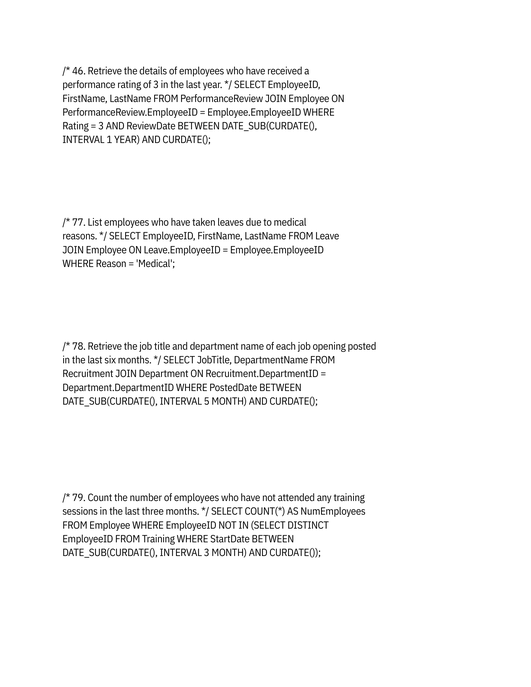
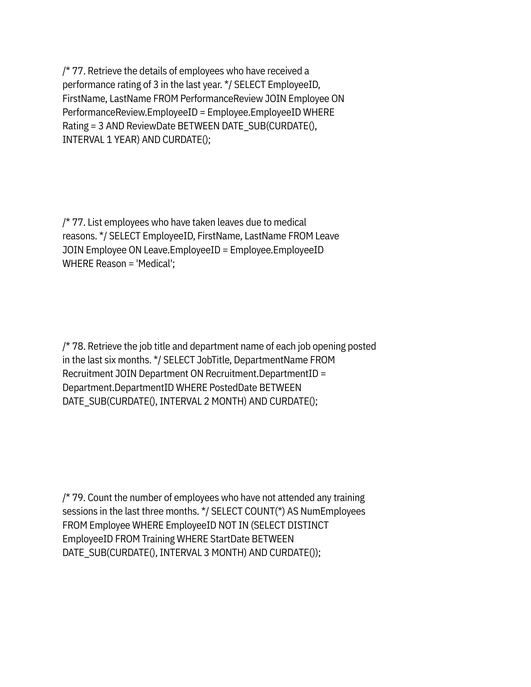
46 at (79, 71): 46 -> 77
5: 5 -> 2
